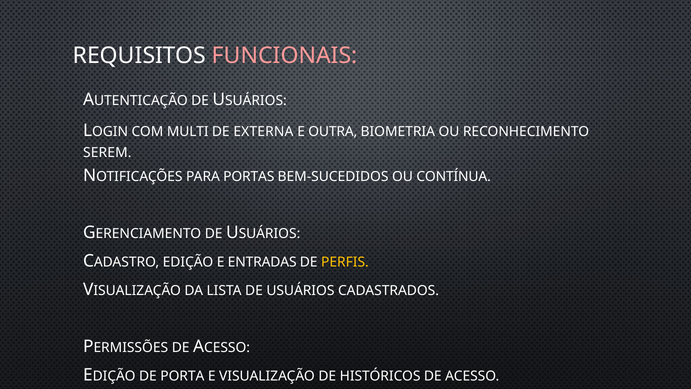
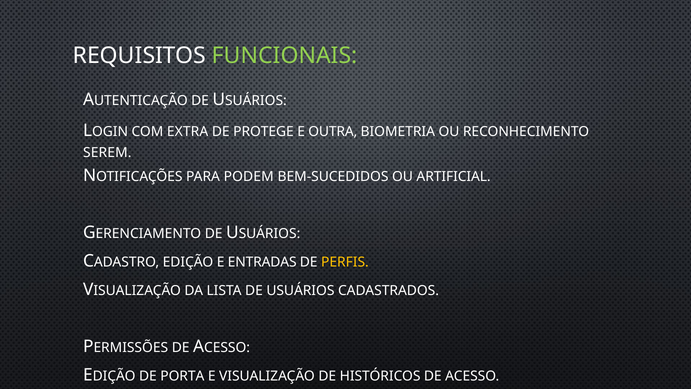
FUNCIONAIS colour: pink -> light green
MULTI: MULTI -> EXTRA
EXTERNA: EXTERNA -> PROTEGE
PORTAS: PORTAS -> PODEM
CONTÍNUA: CONTÍNUA -> ARTIFICIAL
